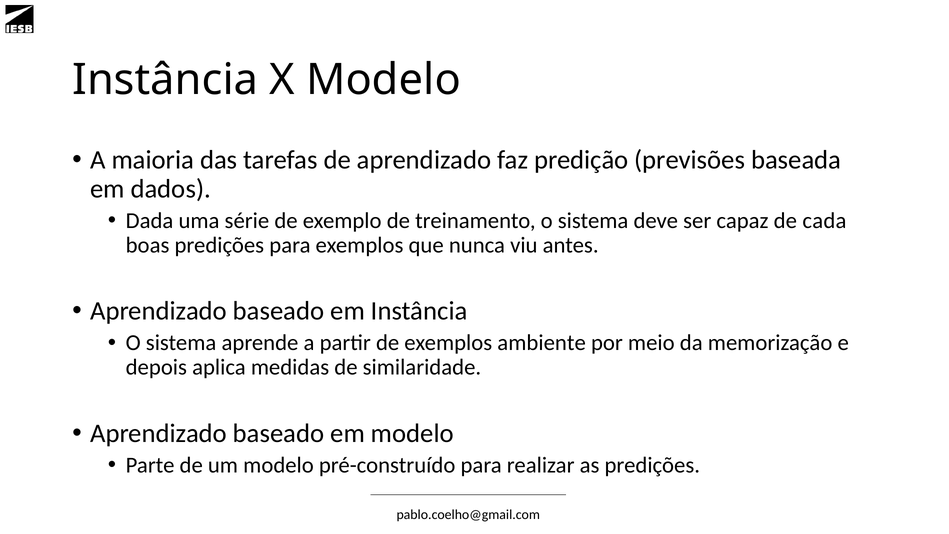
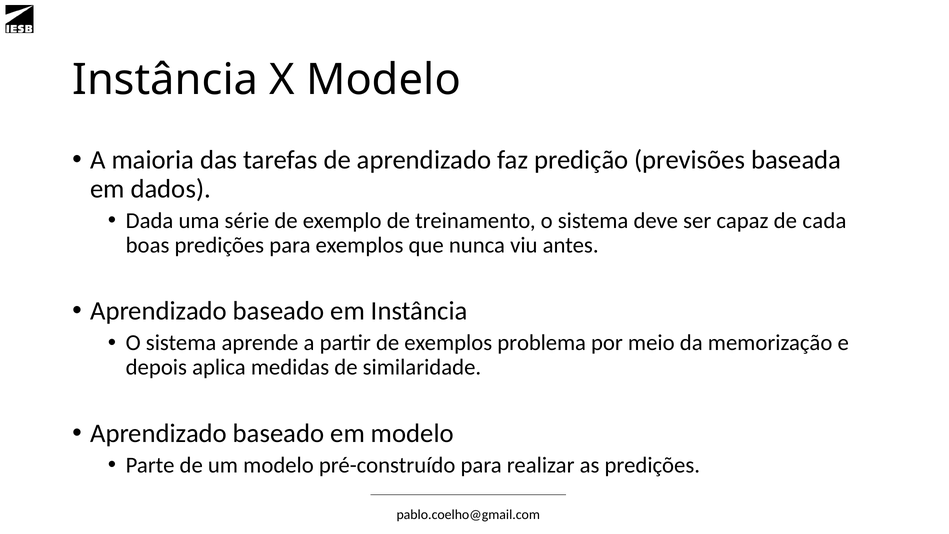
ambiente: ambiente -> problema
